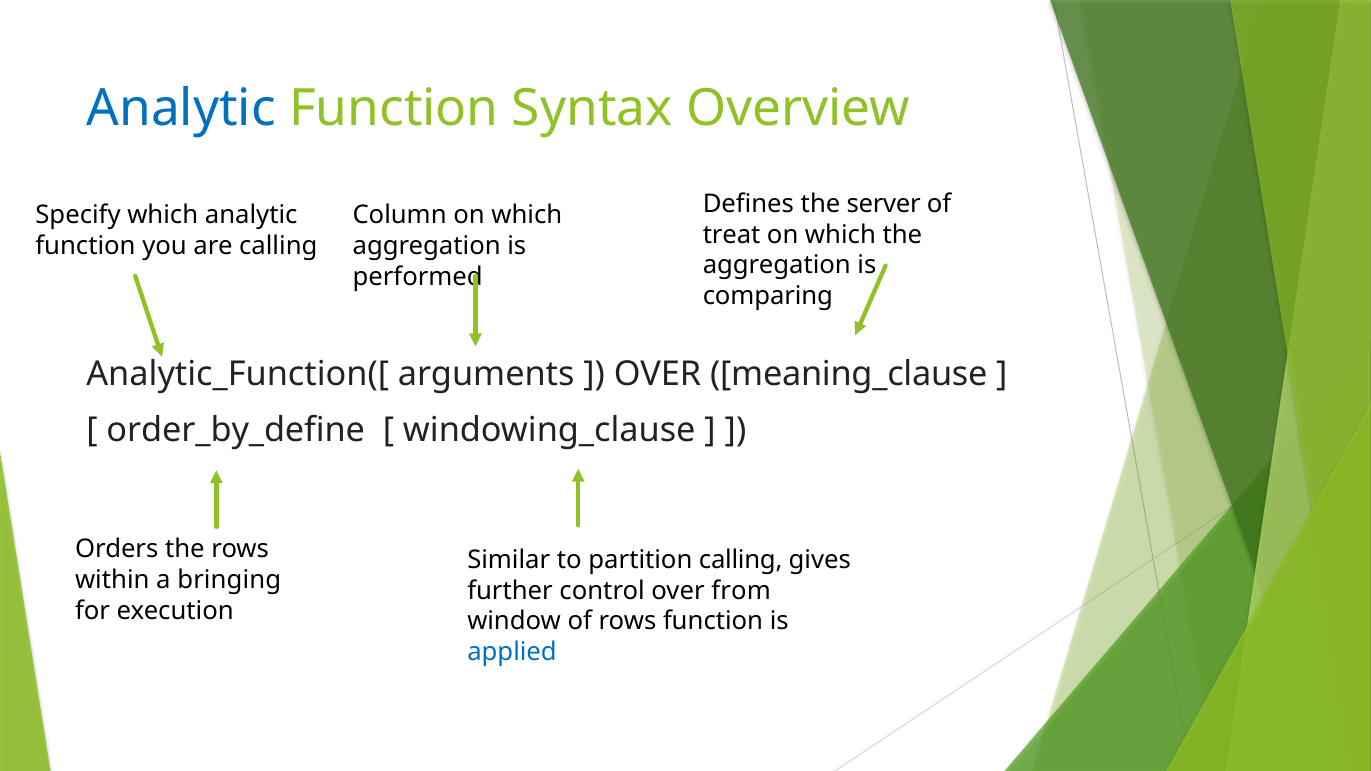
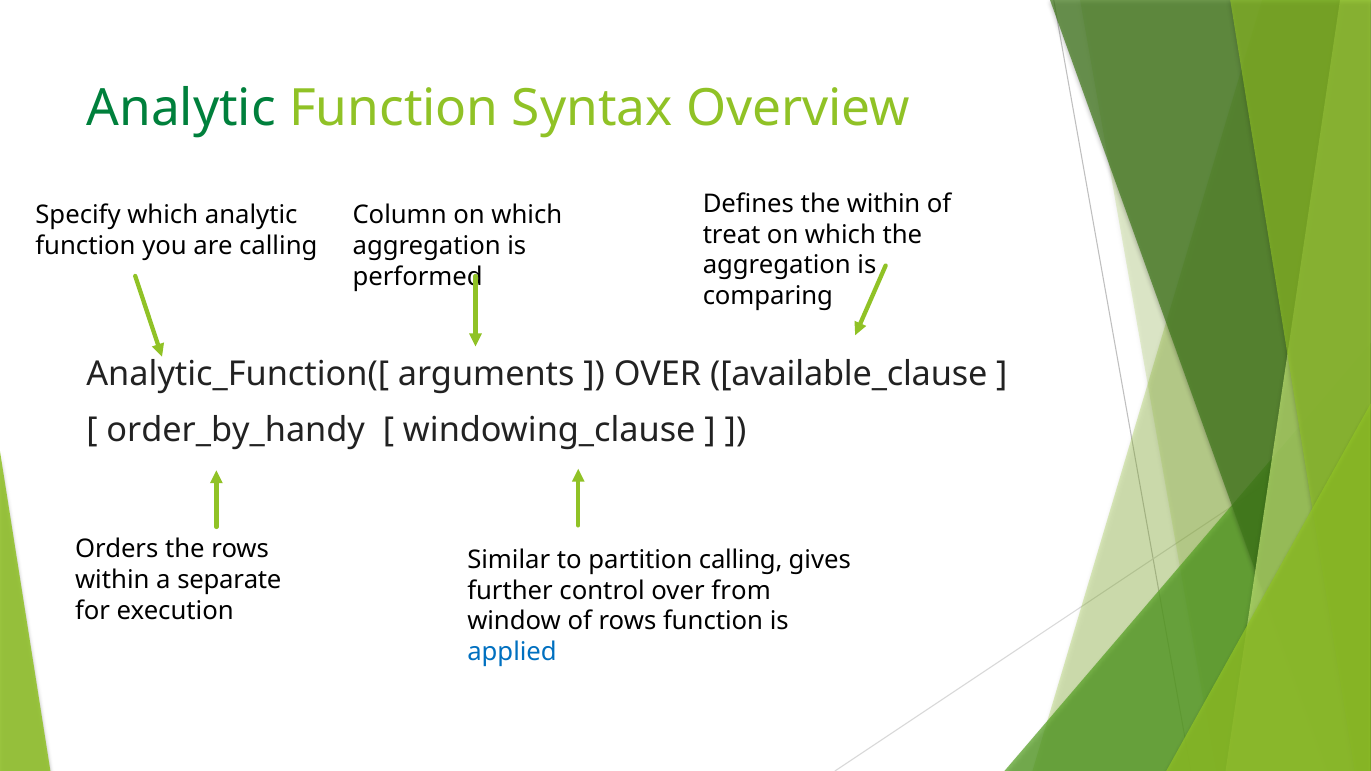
Analytic at (181, 108) colour: blue -> green
the server: server -> within
meaning_clause: meaning_clause -> available_clause
order_by_define: order_by_define -> order_by_handy
bringing: bringing -> separate
